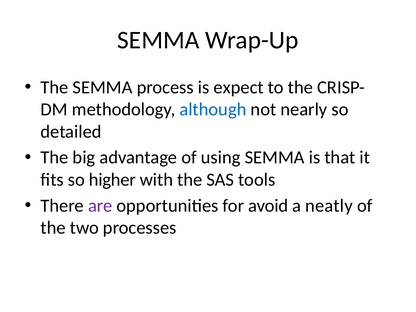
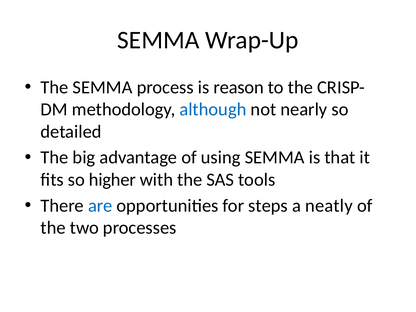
expect: expect -> reason
are colour: purple -> blue
avoid: avoid -> steps
